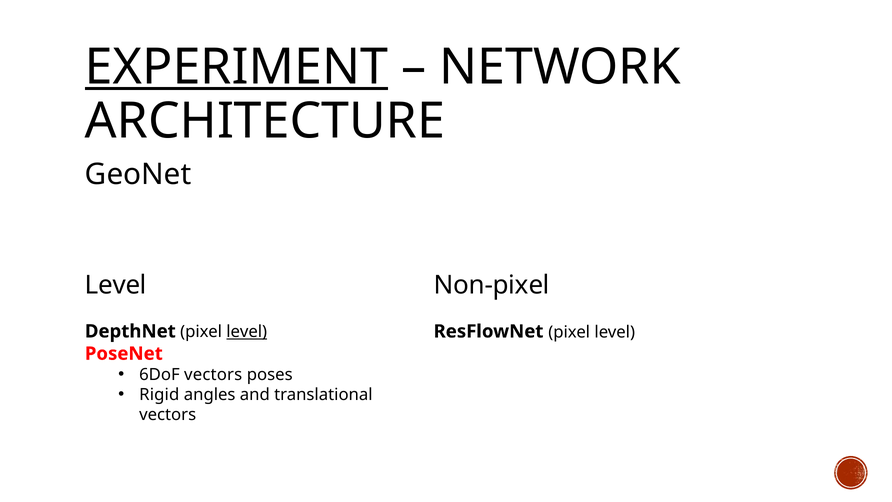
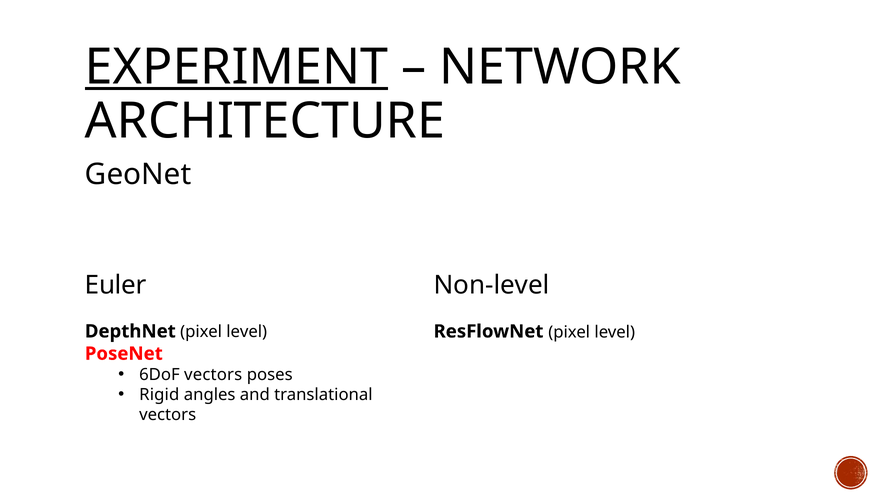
Level at (116, 285): Level -> Euler
Non-pixel: Non-pixel -> Non-level
level at (247, 332) underline: present -> none
